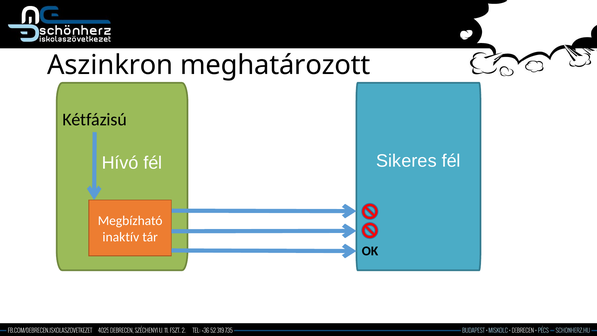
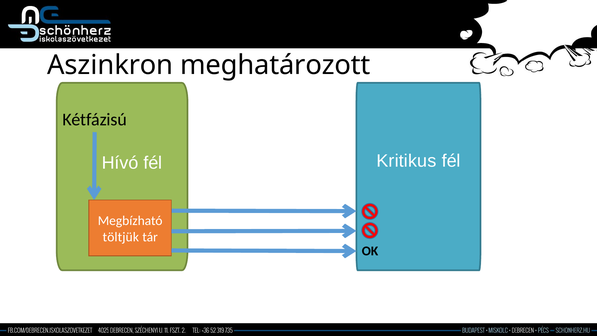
Sikeres: Sikeres -> Kritikus
inaktív: inaktív -> töltjük
